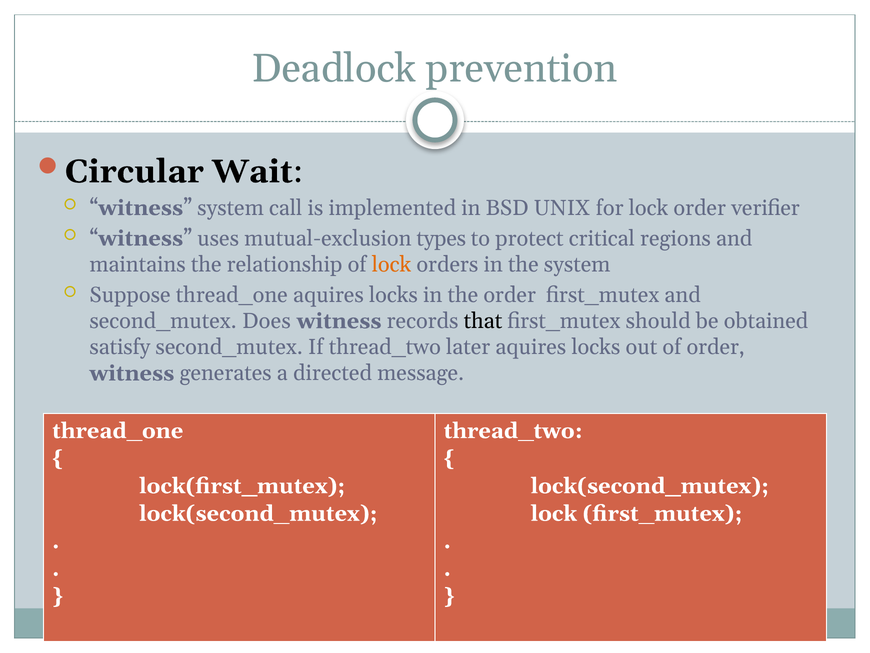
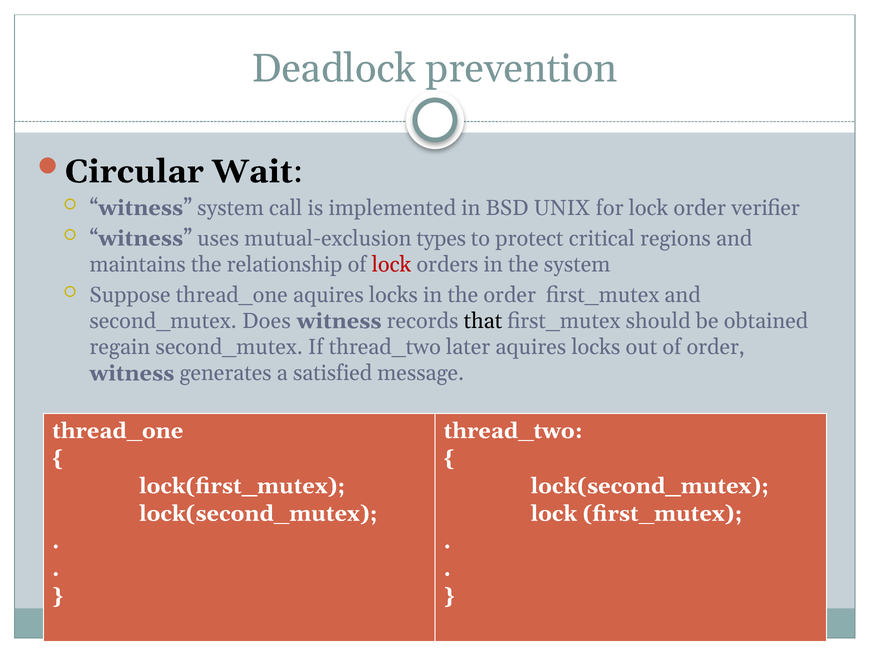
lock at (391, 264) colour: orange -> red
satisfy: satisfy -> regain
directed: directed -> satisfied
